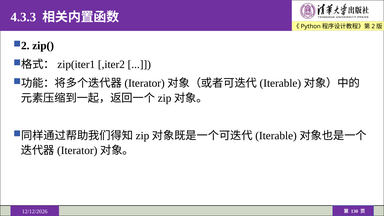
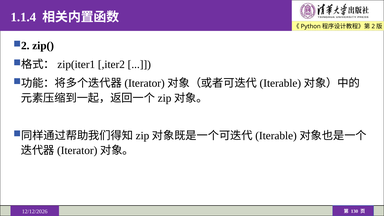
4.3.3: 4.3.3 -> 1.1.4
